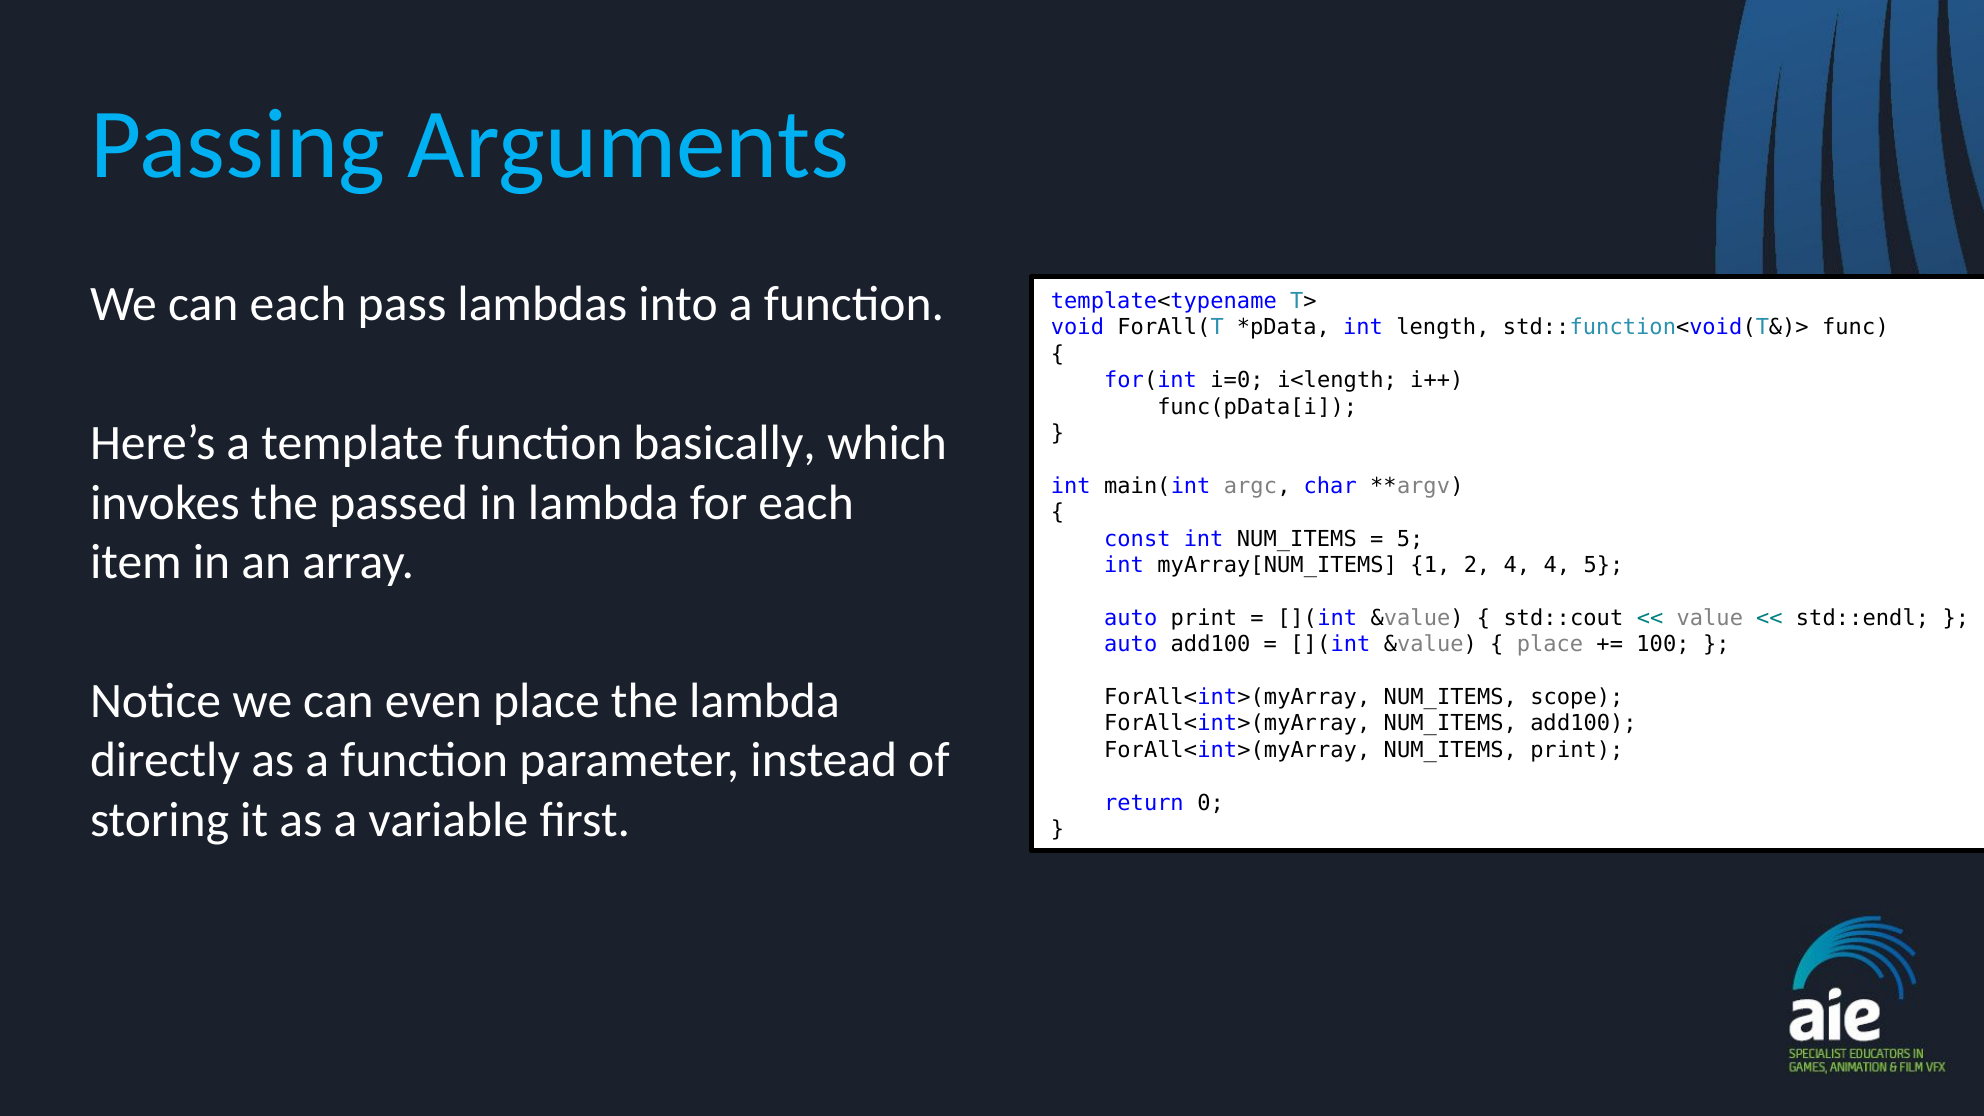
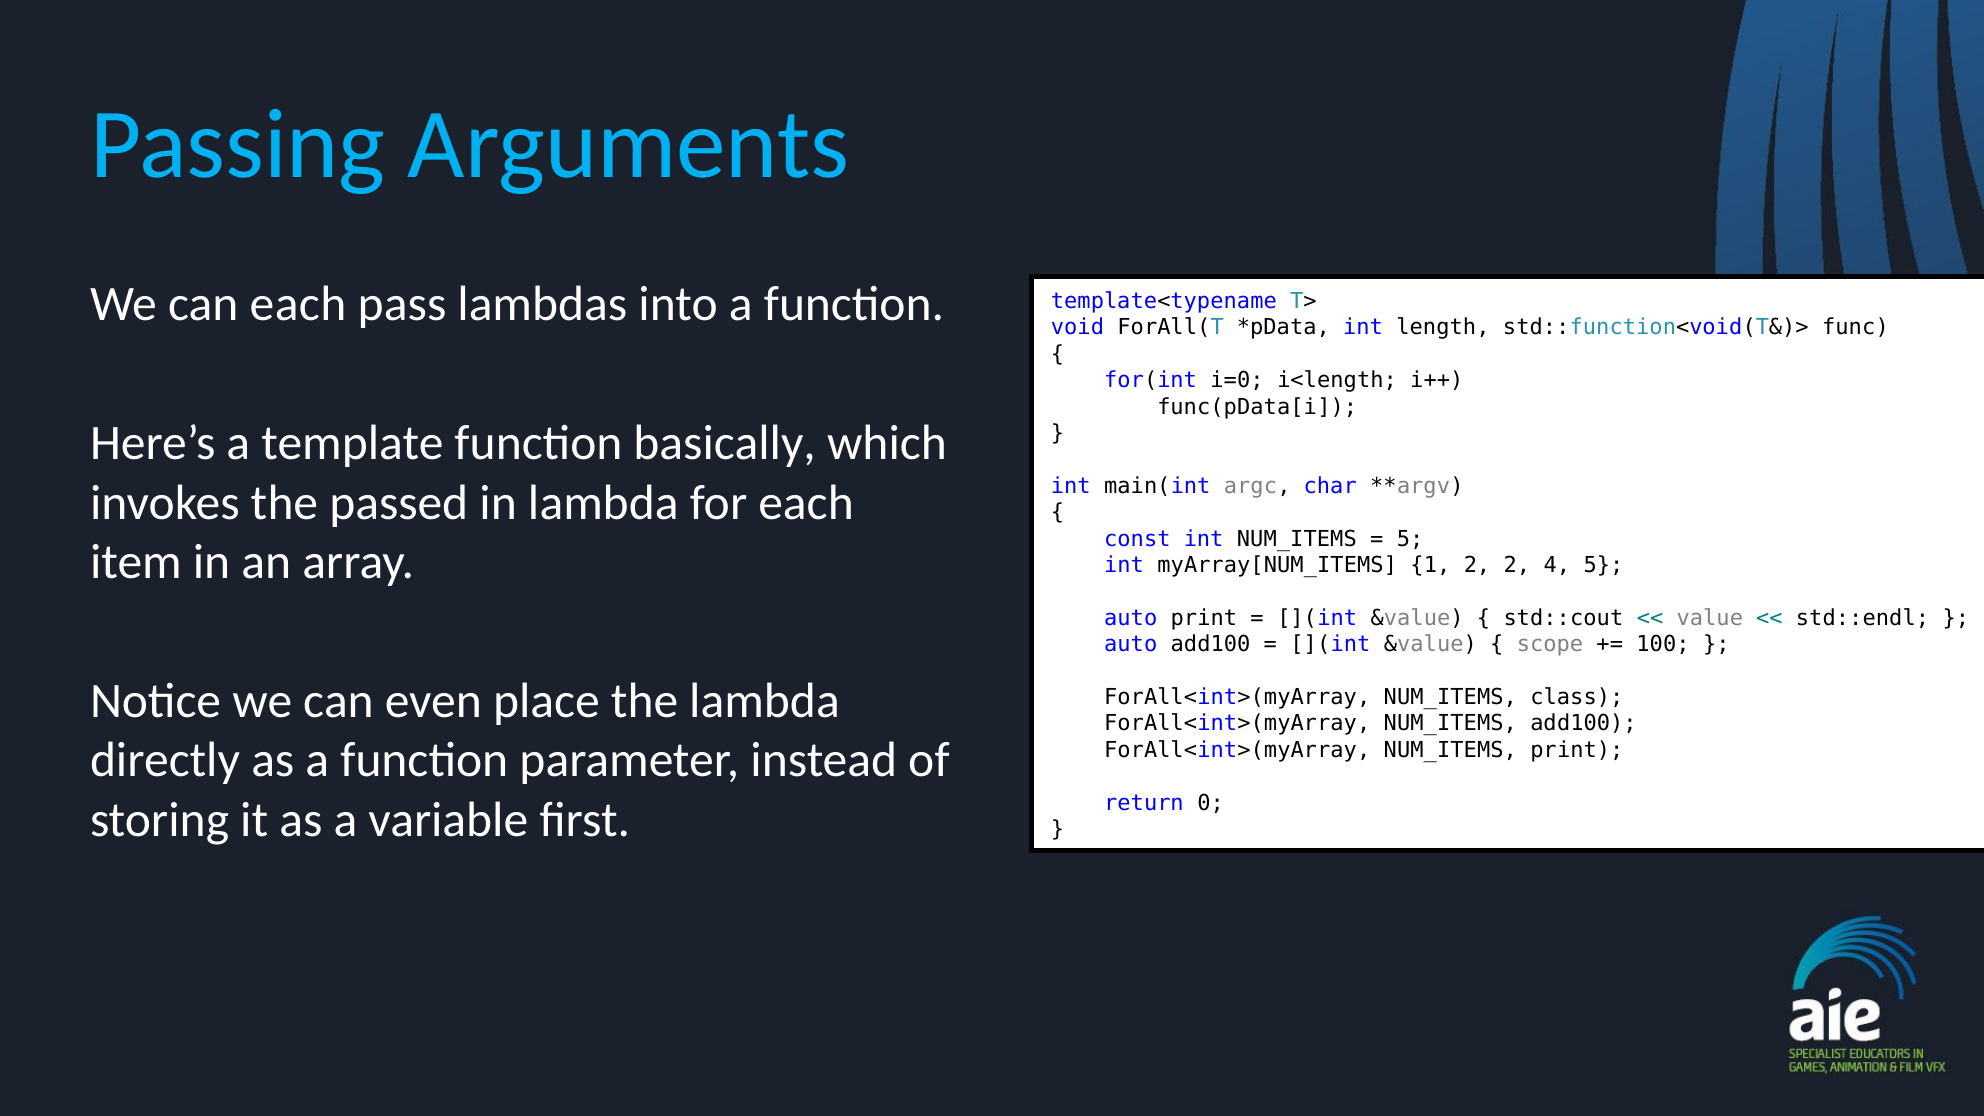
2 4: 4 -> 2
place at (1550, 644): place -> scope
scope: scope -> class
